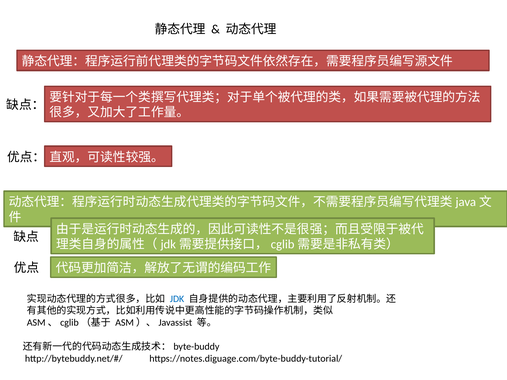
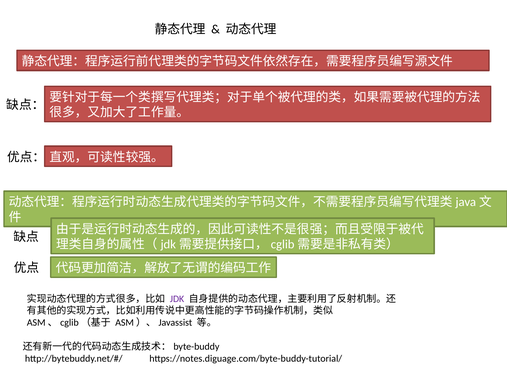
JDK colour: blue -> purple
